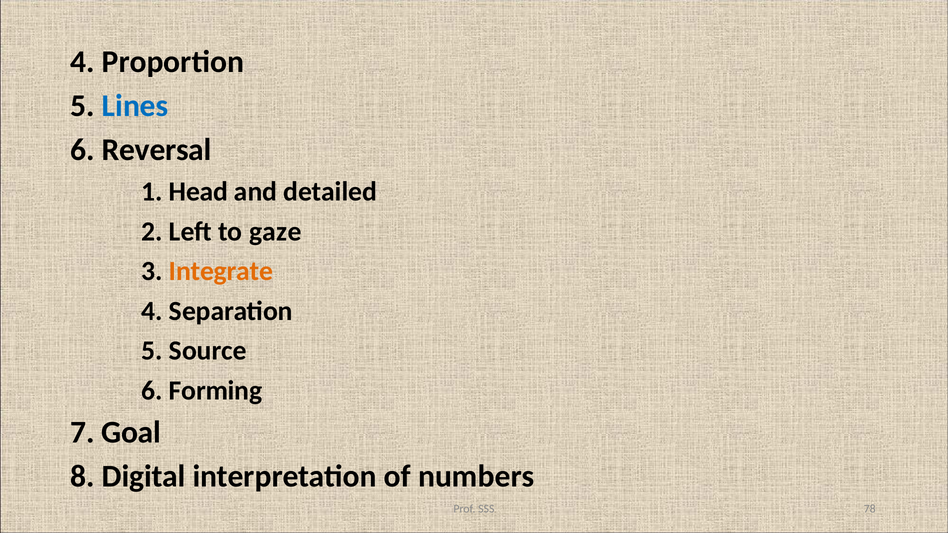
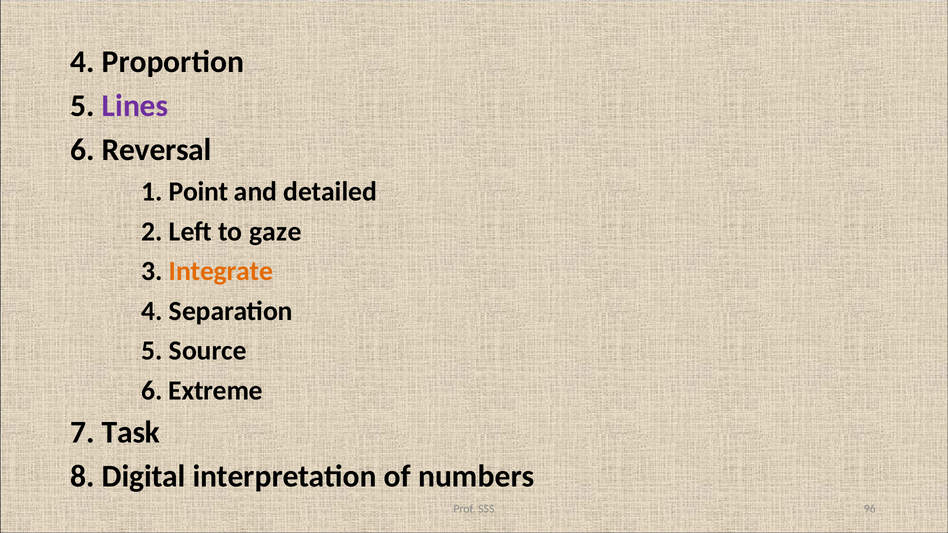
Lines colour: blue -> purple
Head: Head -> Point
Forming: Forming -> Extreme
Goal: Goal -> Task
78: 78 -> 96
